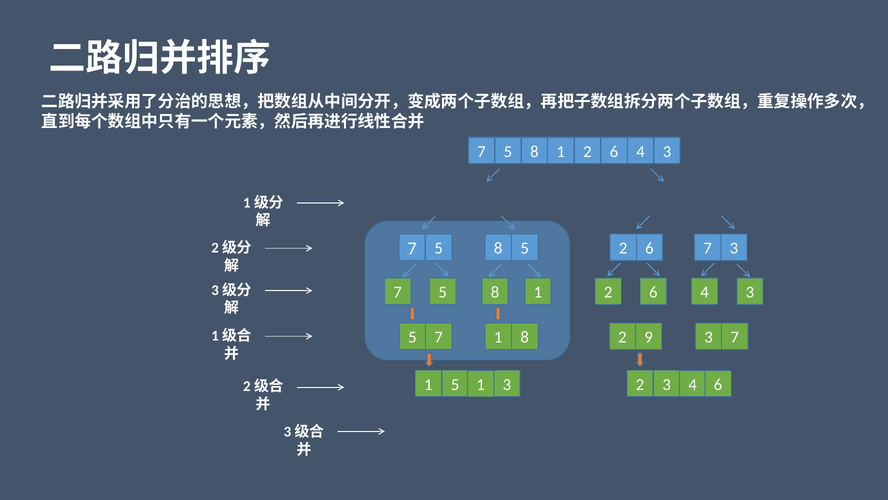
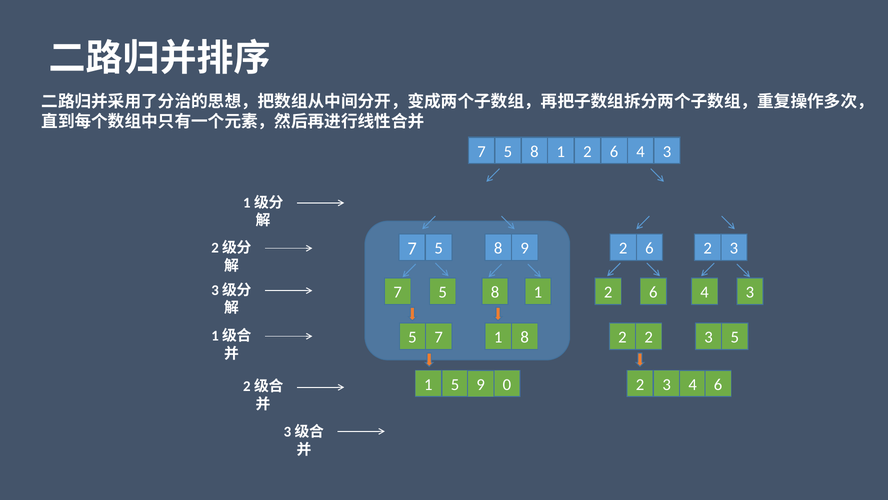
5 at (525, 248): 5 -> 9
2 6 7: 7 -> 2
2 9: 9 -> 2
7 at (735, 337): 7 -> 5
1 3: 3 -> 0
5 1: 1 -> 9
